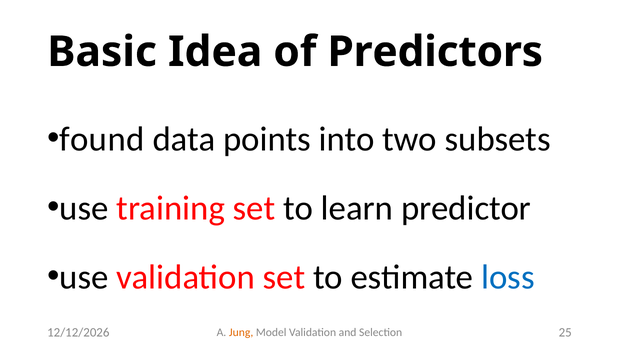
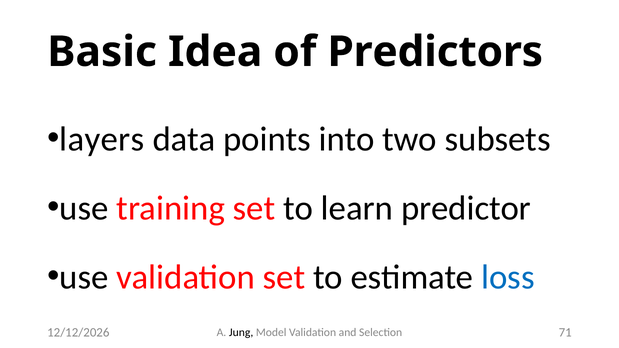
found: found -> layers
Jung colour: orange -> black
25: 25 -> 71
